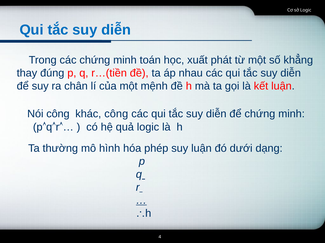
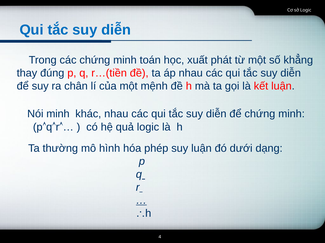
Nói công: công -> minh
khác công: công -> nhau
